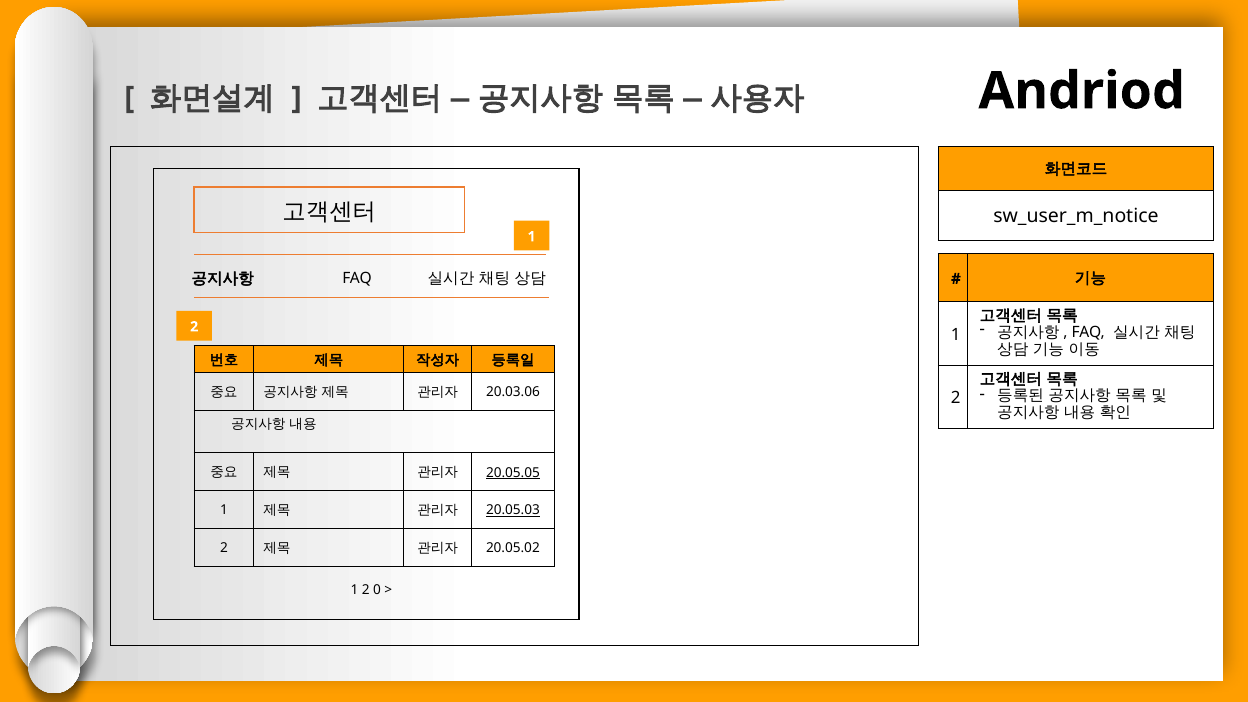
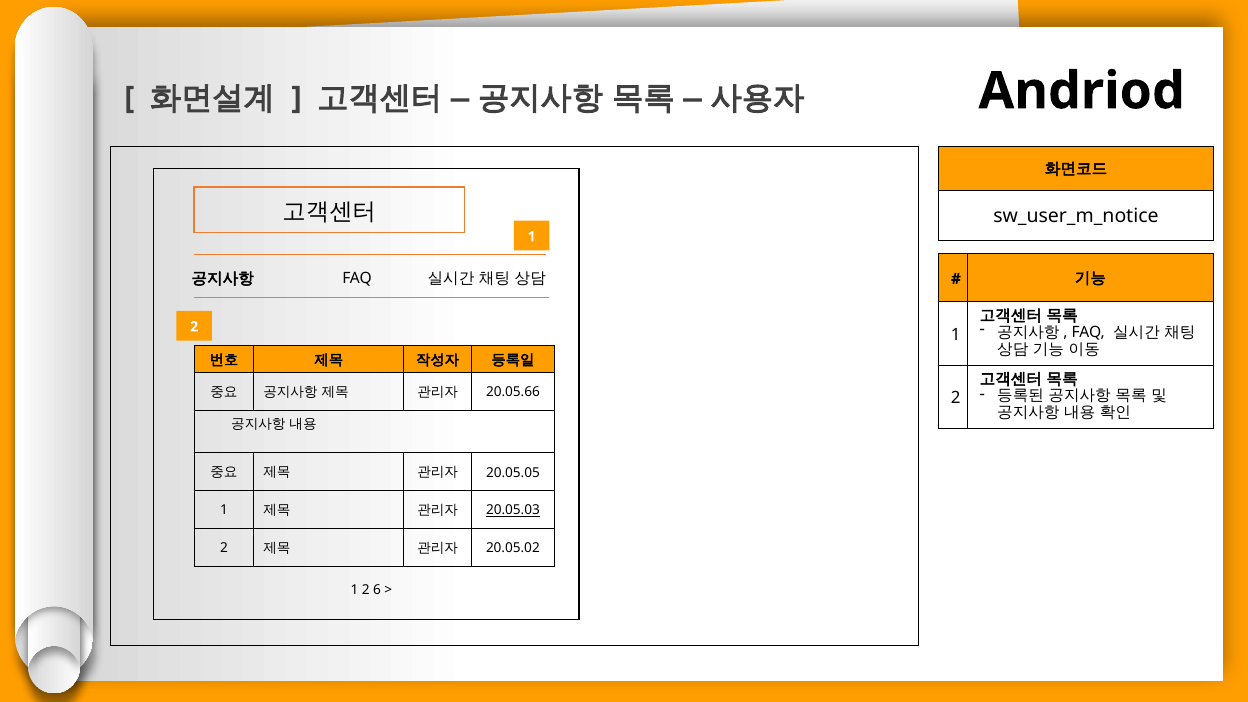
20.03.06: 20.03.06 -> 20.05.66
20.05.05 underline: present -> none
0: 0 -> 6
